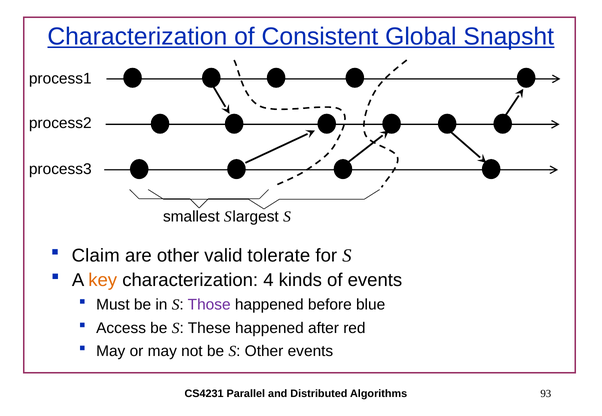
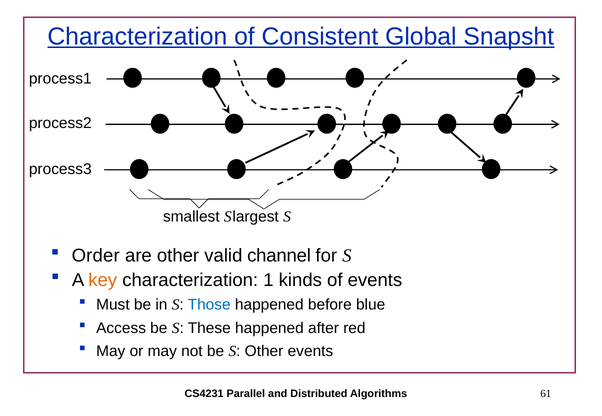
Claim: Claim -> Order
tolerate: tolerate -> channel
4: 4 -> 1
Those colour: purple -> blue
93: 93 -> 61
